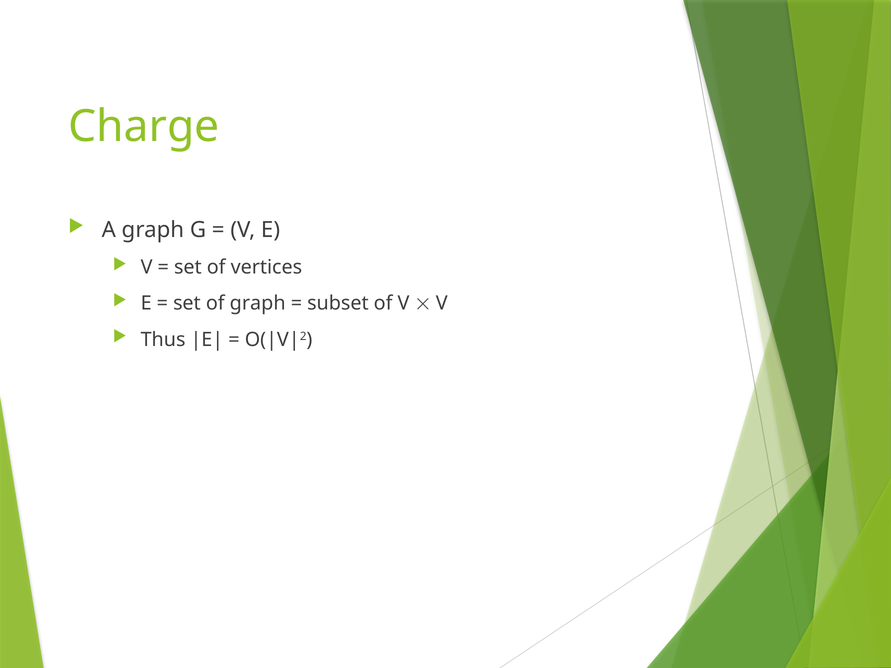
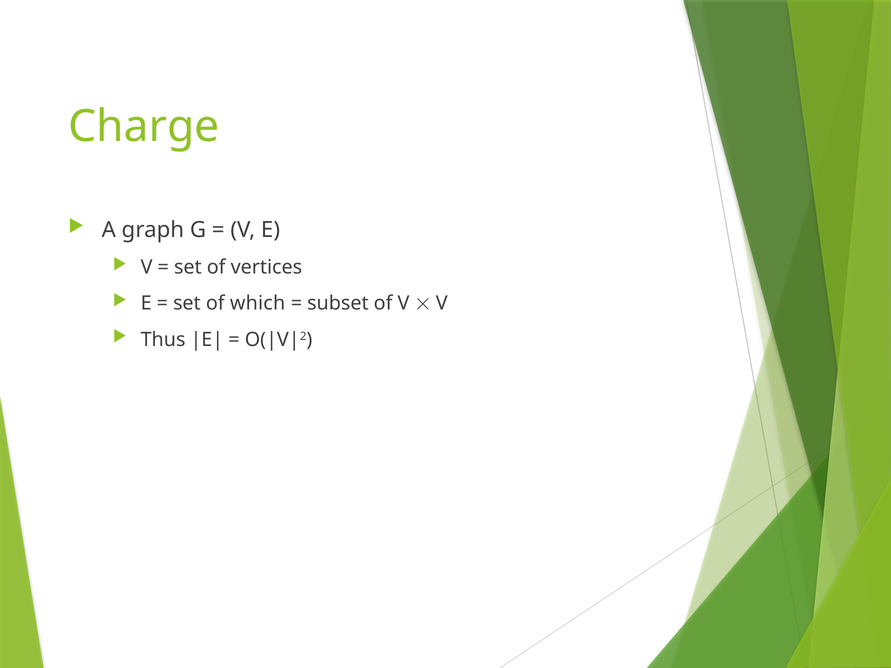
of graph: graph -> which
